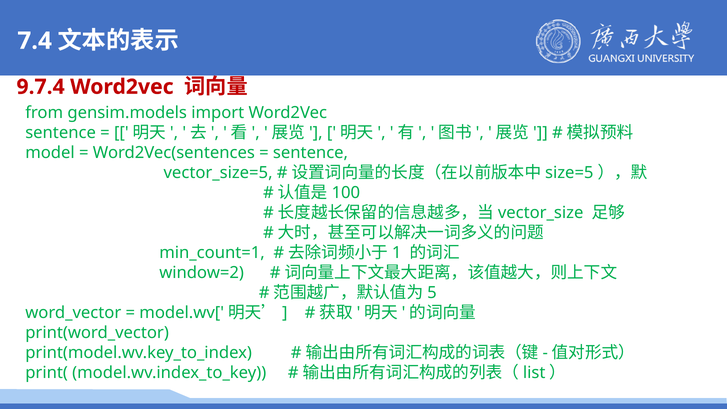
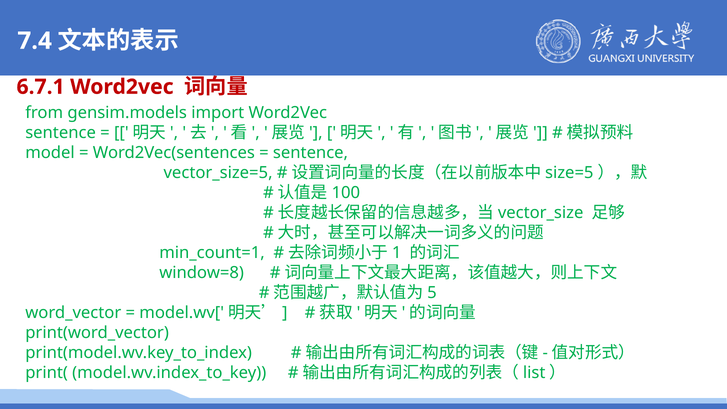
9.7.4: 9.7.4 -> 6.7.1
window=2: window=2 -> window=8
